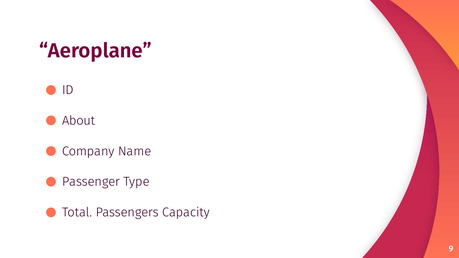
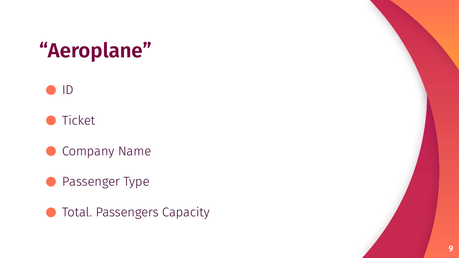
About: About -> Ticket
